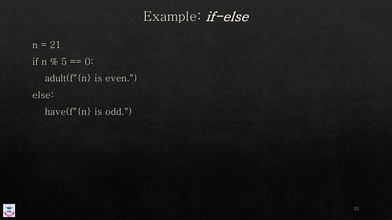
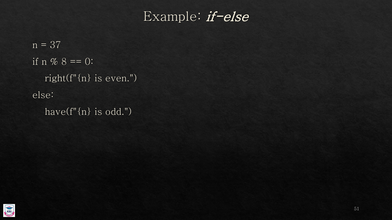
21: 21 -> 37
5: 5 -> 8
adult(f"{n: adult(f"{n -> right(f"{n
